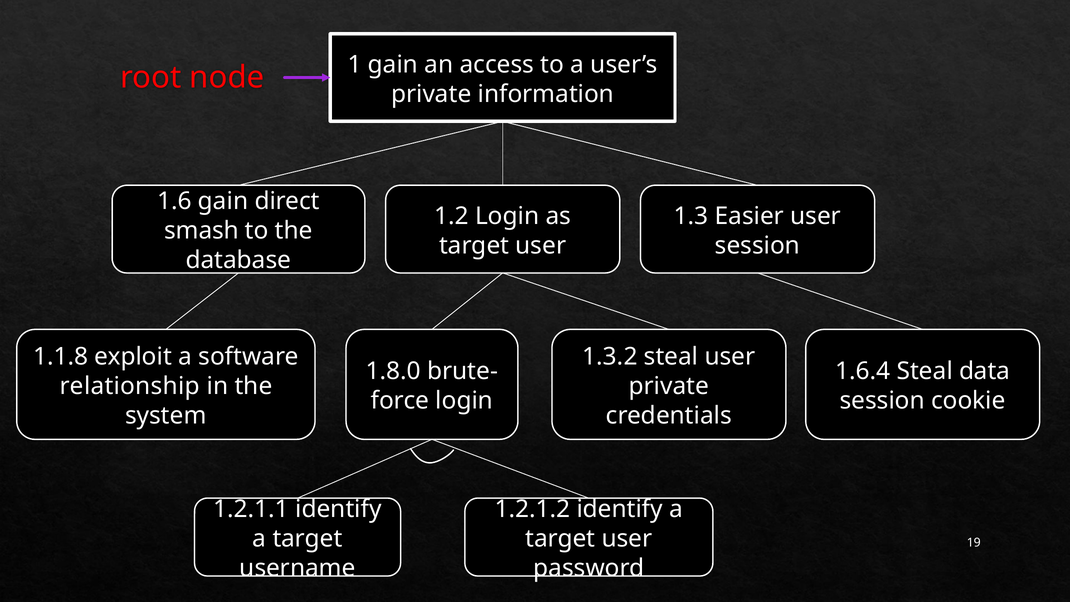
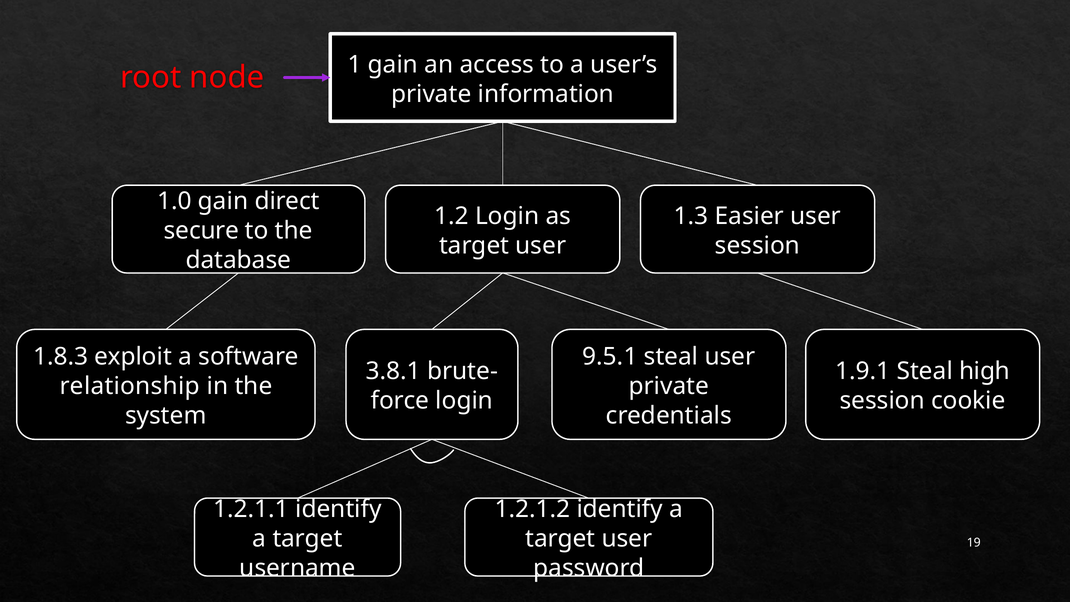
1.6: 1.6 -> 1.0
smash: smash -> secure
1.1.8: 1.1.8 -> 1.8.3
1.3.2: 1.3.2 -> 9.5.1
1.8.0: 1.8.0 -> 3.8.1
1.6.4: 1.6.4 -> 1.9.1
data: data -> high
